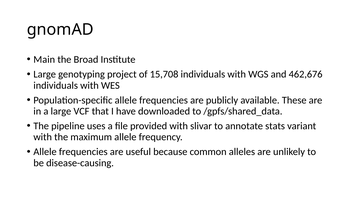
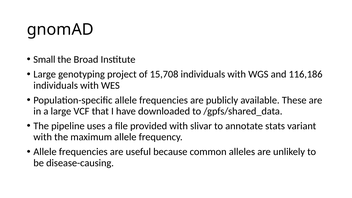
Main: Main -> Small
462,676: 462,676 -> 116,186
